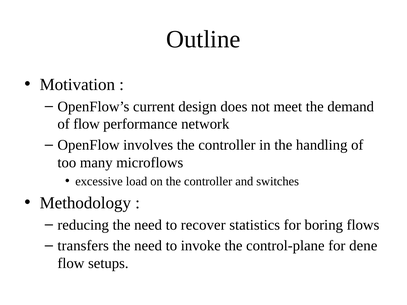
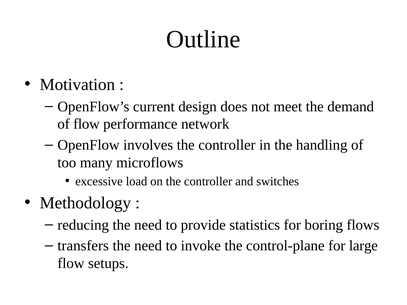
recover: recover -> provide
dene: dene -> large
